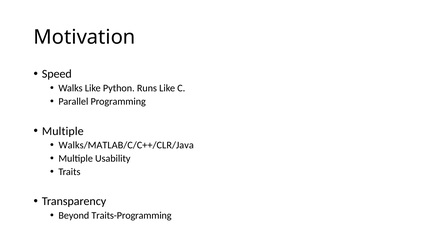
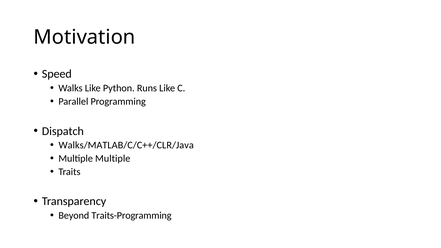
Multiple at (63, 131): Multiple -> Dispatch
Multiple Usability: Usability -> Multiple
